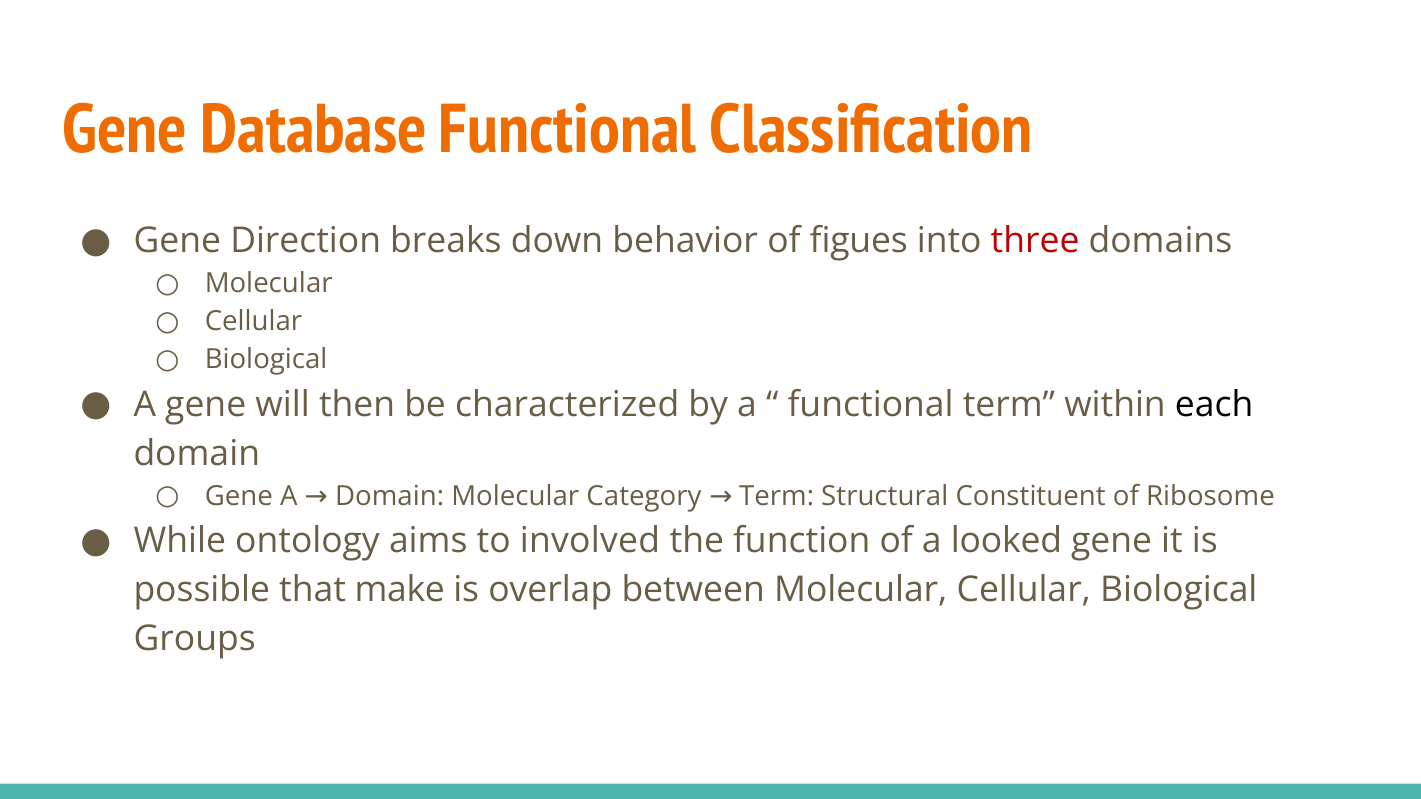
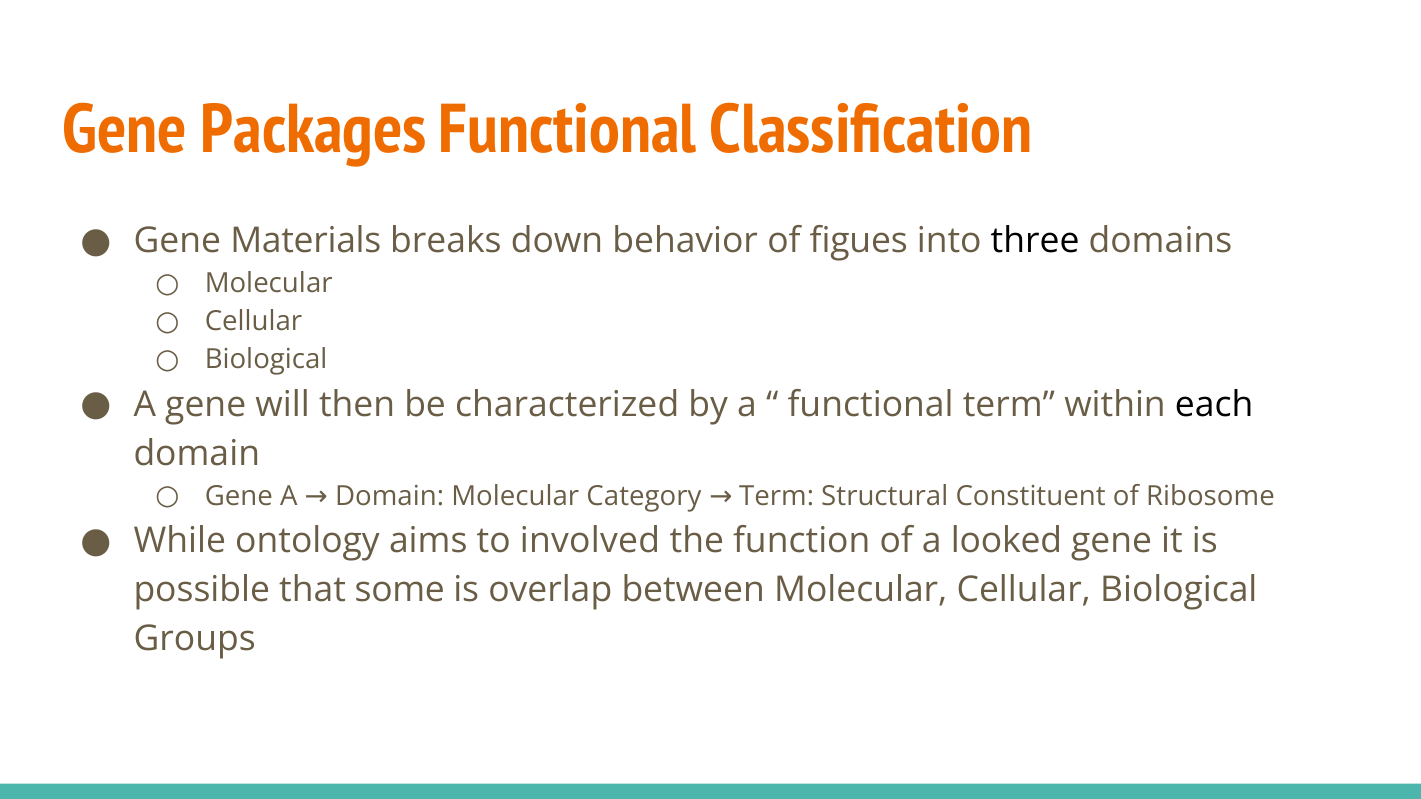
Database: Database -> Packages
Direction: Direction -> Materials
three colour: red -> black
make: make -> some
